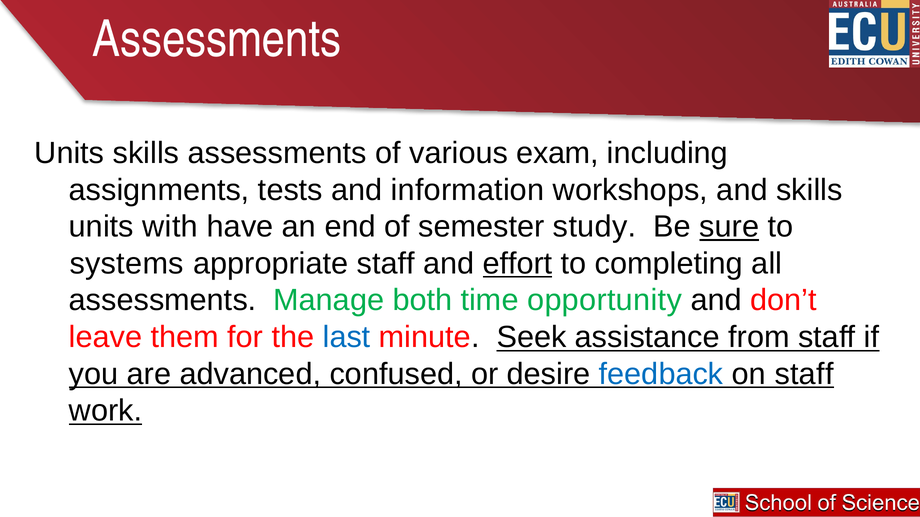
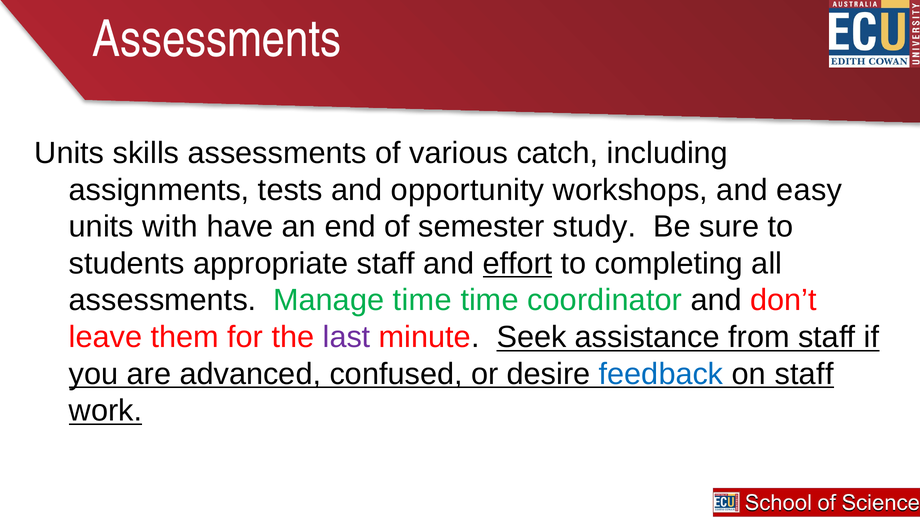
exam: exam -> catch
information: information -> opportunity
and skills: skills -> easy
sure underline: present -> none
systems: systems -> students
Manage both: both -> time
opportunity: opportunity -> coordinator
last colour: blue -> purple
